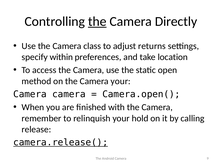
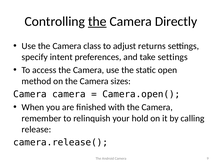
within: within -> intent
take location: location -> settings
Camera your: your -> sizes
camera.release( underline: present -> none
